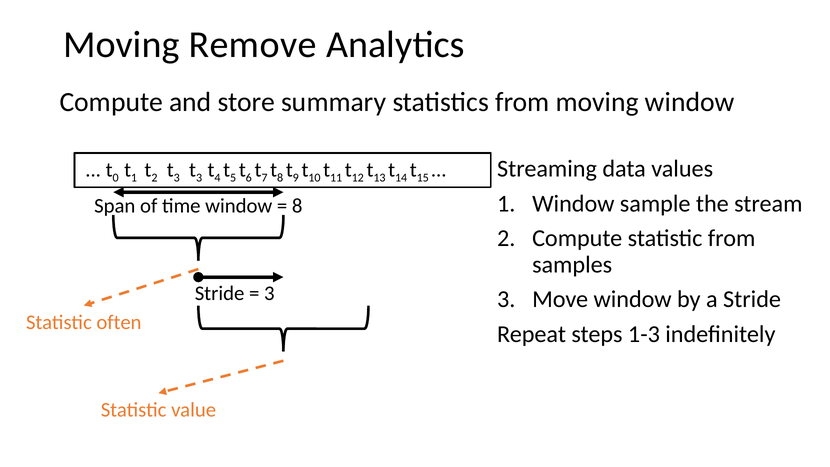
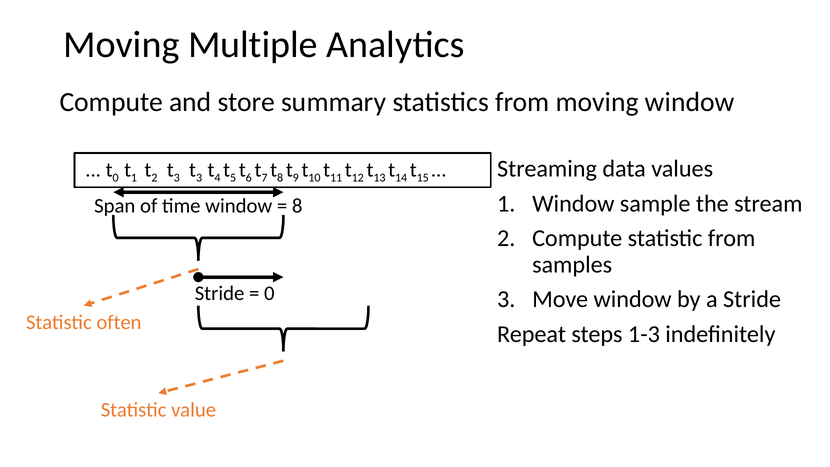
Remove: Remove -> Multiple
3 at (269, 293): 3 -> 0
